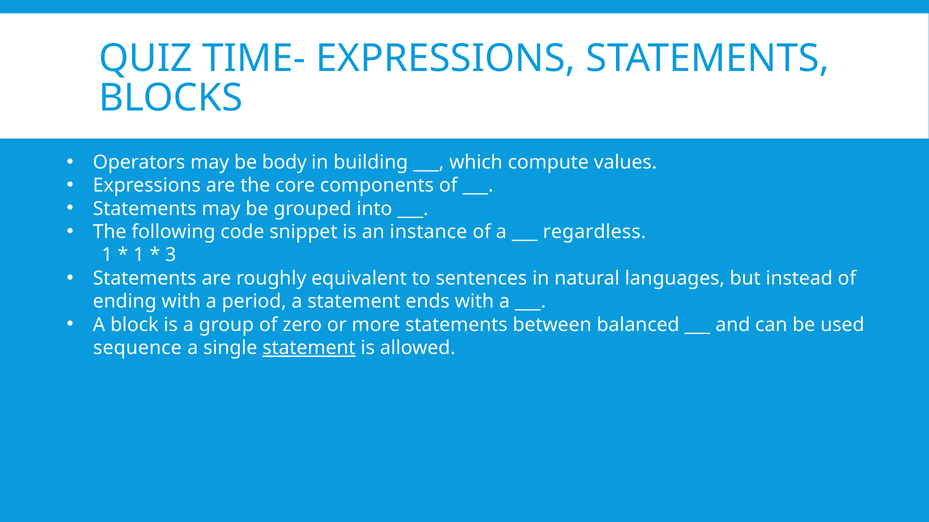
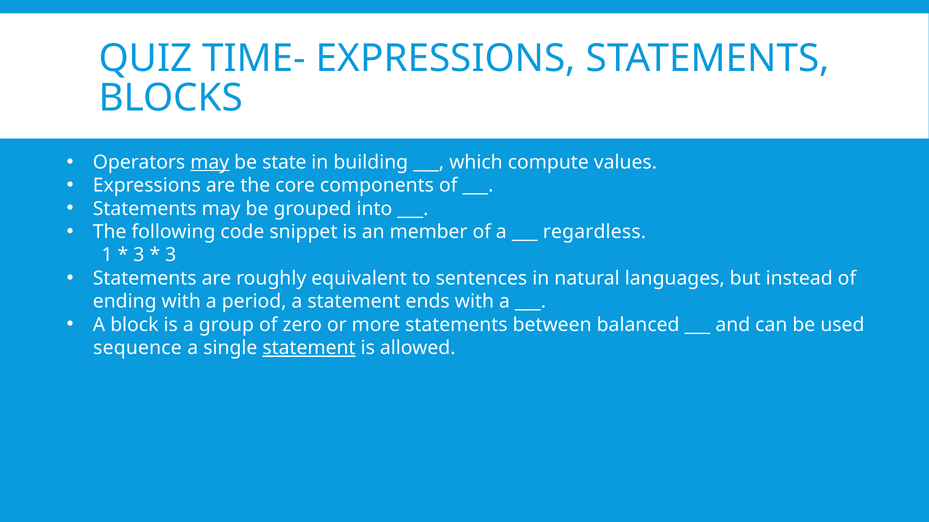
may at (210, 162) underline: none -> present
body: body -> state
instance: instance -> member
1 at (139, 255): 1 -> 3
